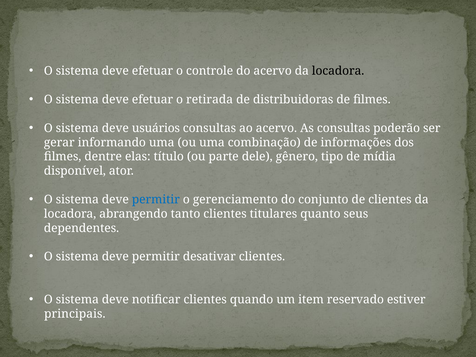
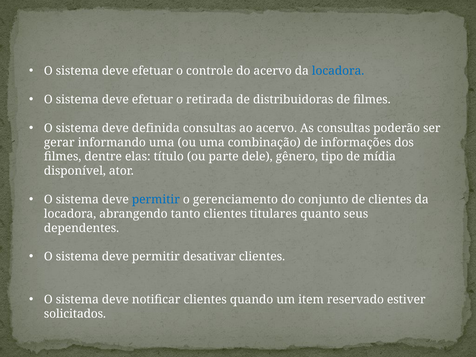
locadora at (338, 71) colour: black -> blue
usuários: usuários -> definida
principais: principais -> solicitados
